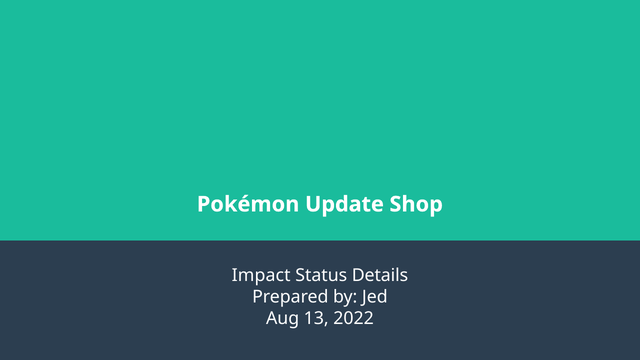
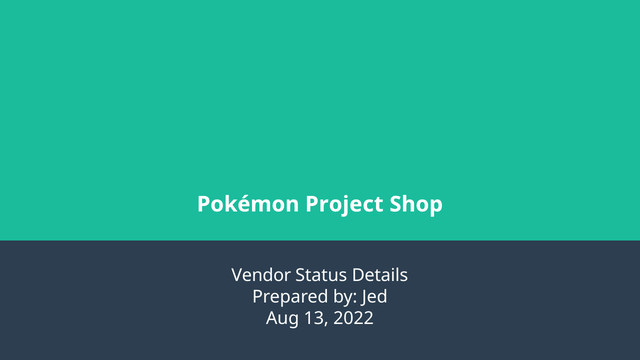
Update: Update -> Project
Impact: Impact -> Vendor
